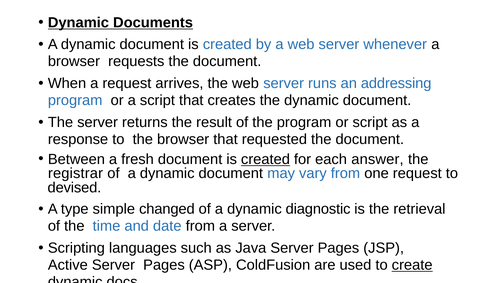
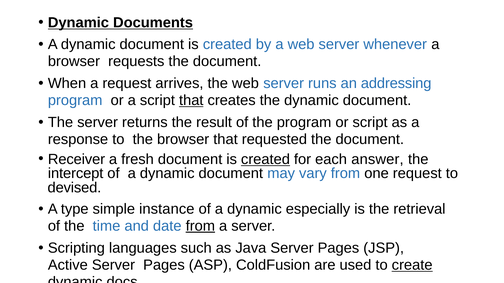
that at (191, 100) underline: none -> present
Between: Between -> Receiver
registrar: registrar -> intercept
changed: changed -> instance
diagnostic: diagnostic -> especially
from at (200, 226) underline: none -> present
